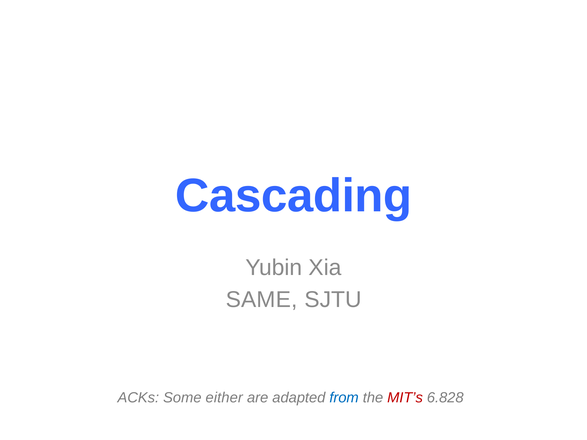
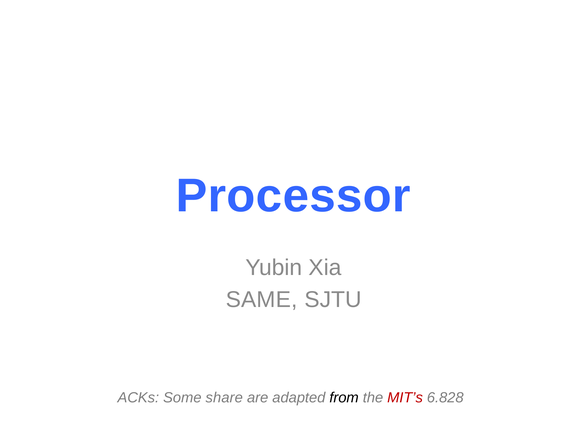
Cascading: Cascading -> Processor
either: either -> share
from colour: blue -> black
